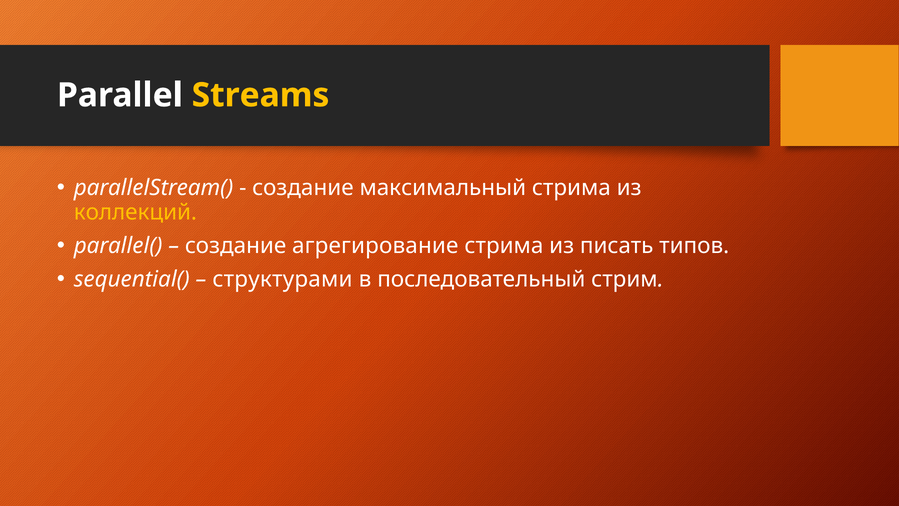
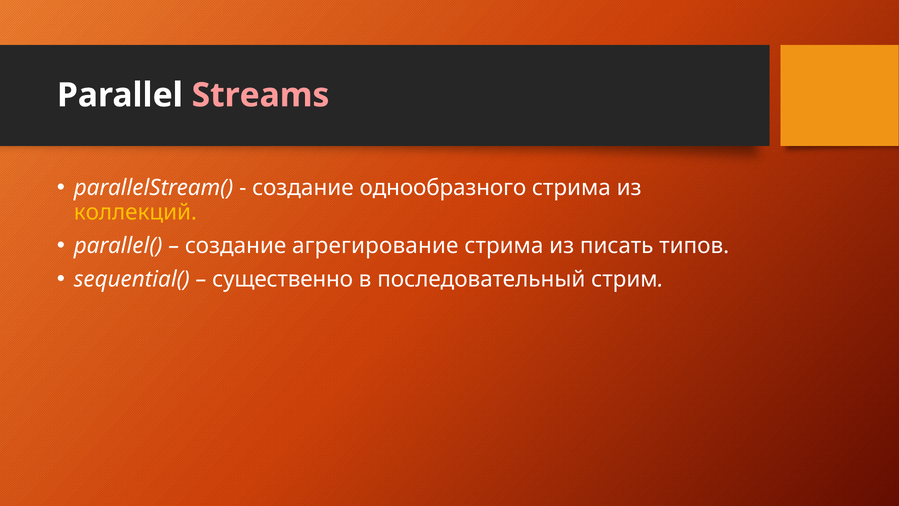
Streams colour: yellow -> pink
максимальный: максимальный -> однообразного
структурами: структурами -> существенно
